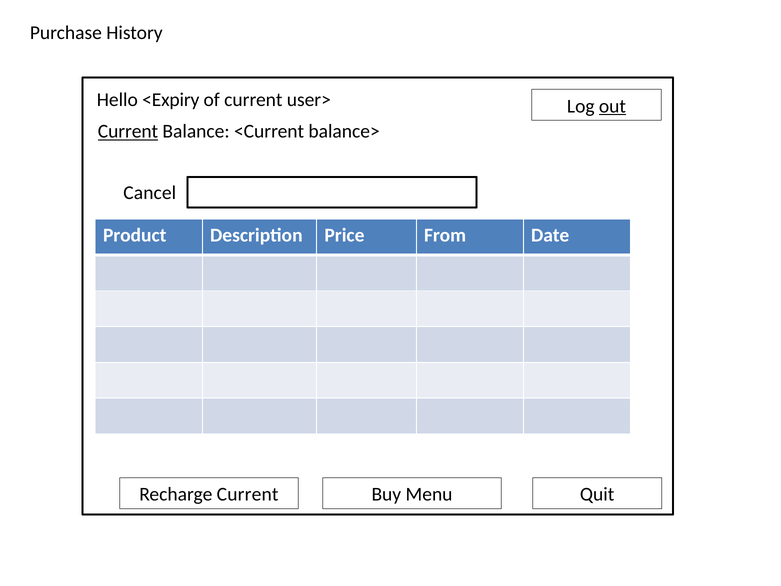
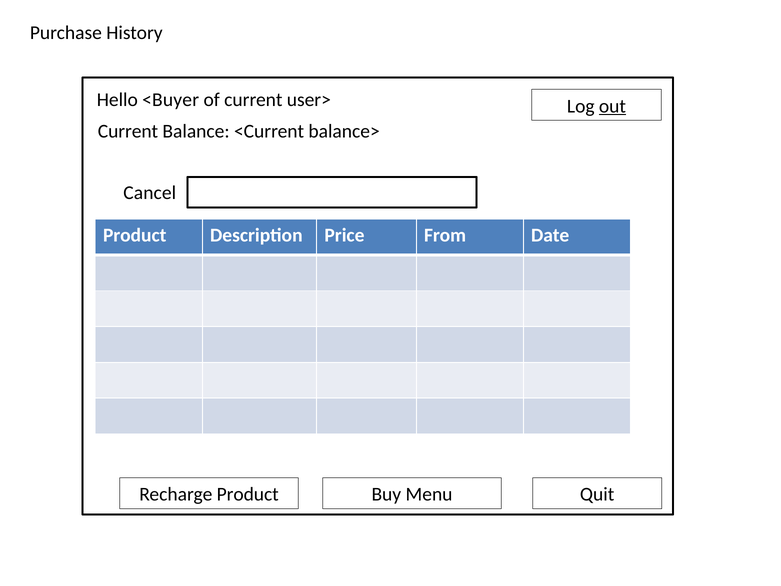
<Expiry: <Expiry -> <Buyer
Current at (128, 131) underline: present -> none
Recharge Current: Current -> Product
